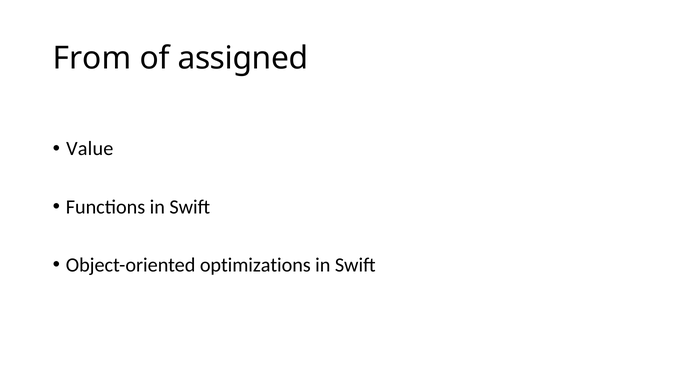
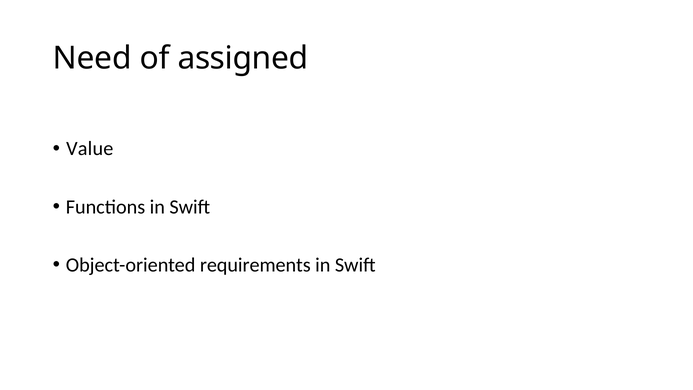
From: From -> Need
optimizations: optimizations -> requirements
